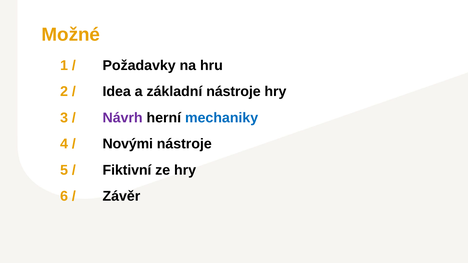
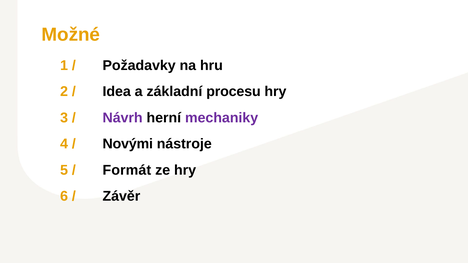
základní nástroje: nástroje -> procesu
mechaniky colour: blue -> purple
Fiktivní: Fiktivní -> Formát
